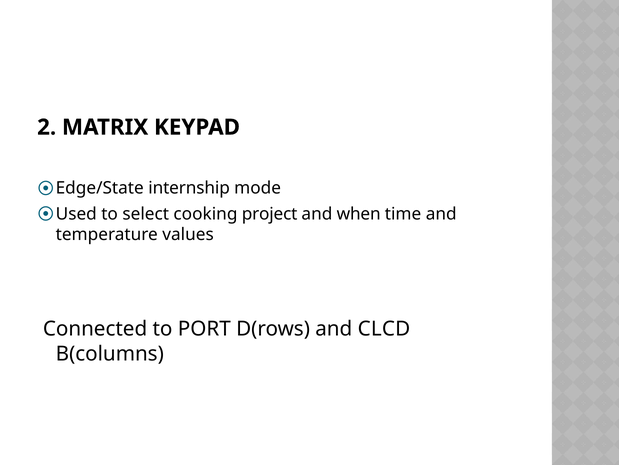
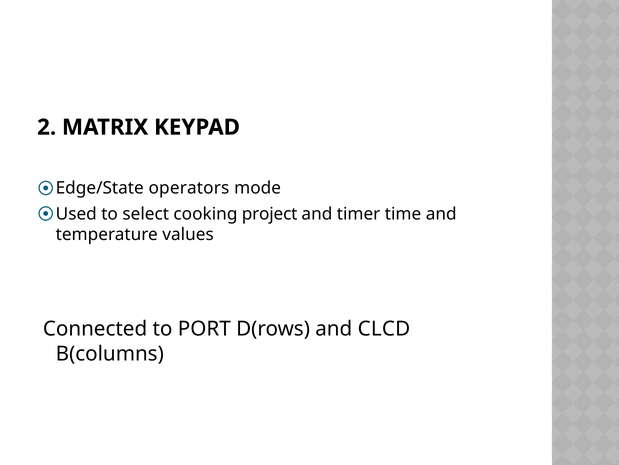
internship: internship -> operators
when: when -> timer
